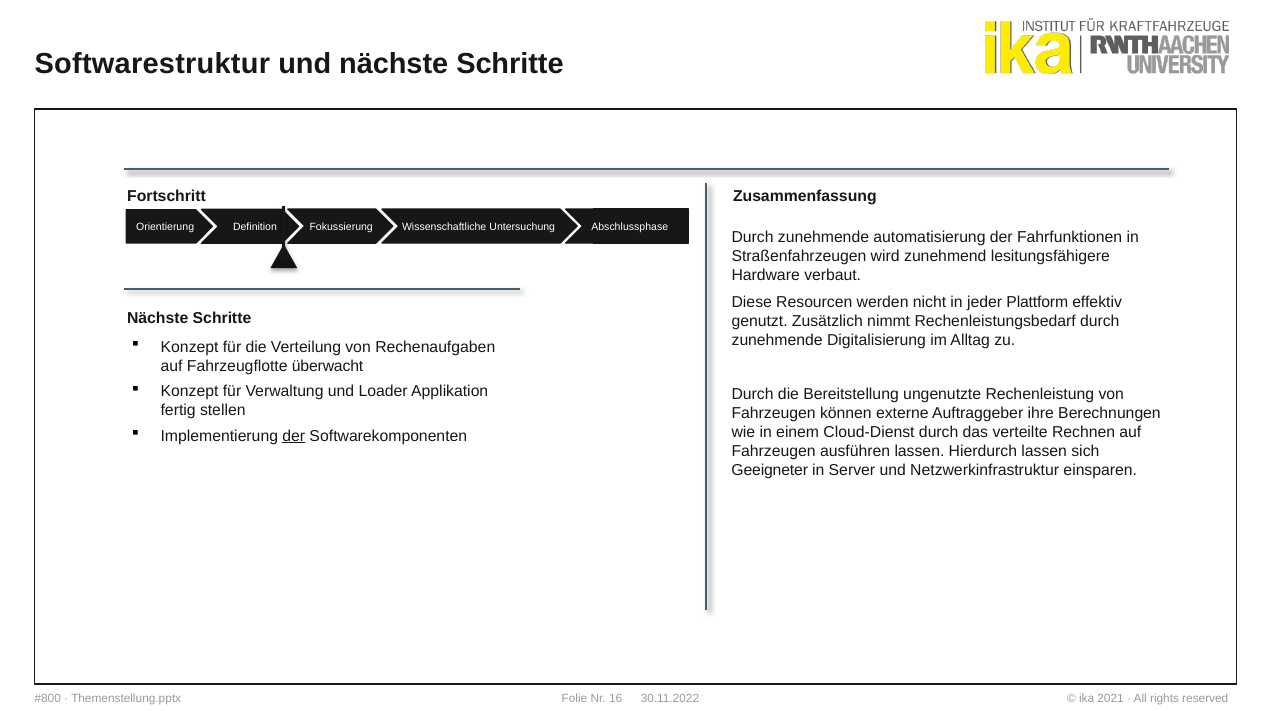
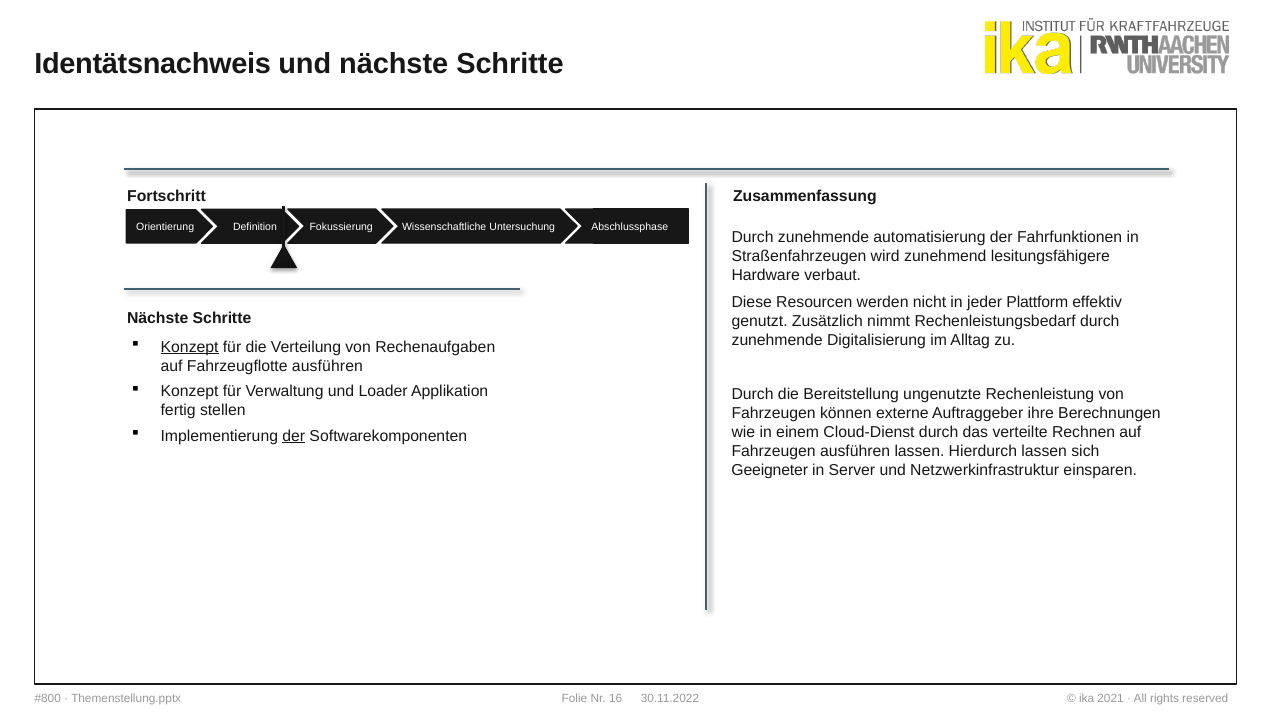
Softwarestruktur: Softwarestruktur -> Identätsnachweis
Konzept at (190, 347) underline: none -> present
Fahrzeugflotte überwacht: überwacht -> ausführen
